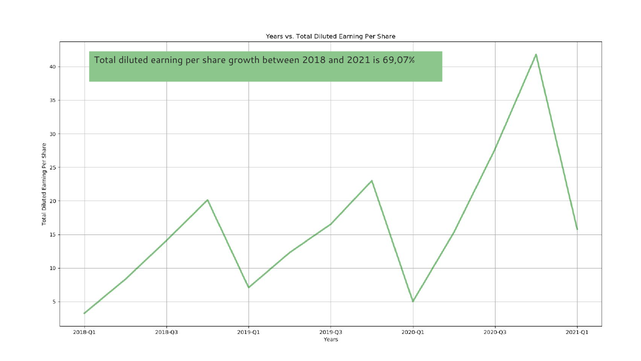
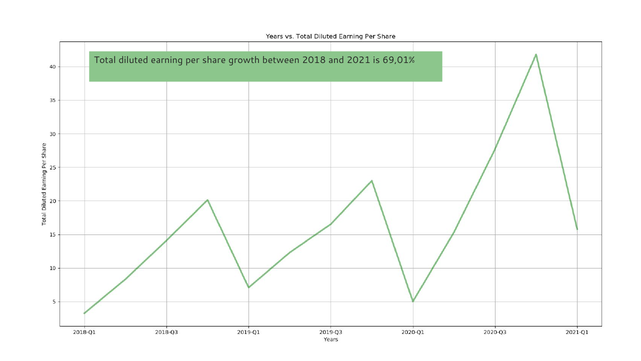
69,07%: 69,07% -> 69,01%
